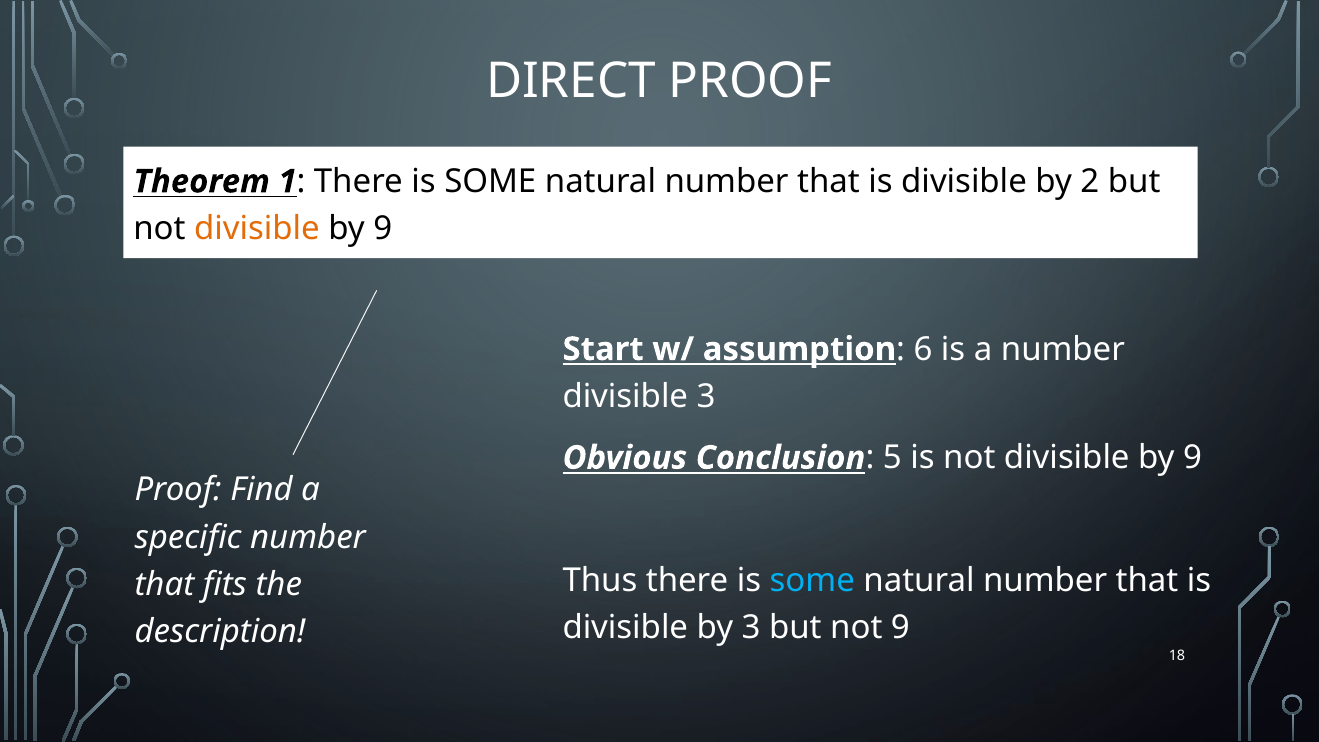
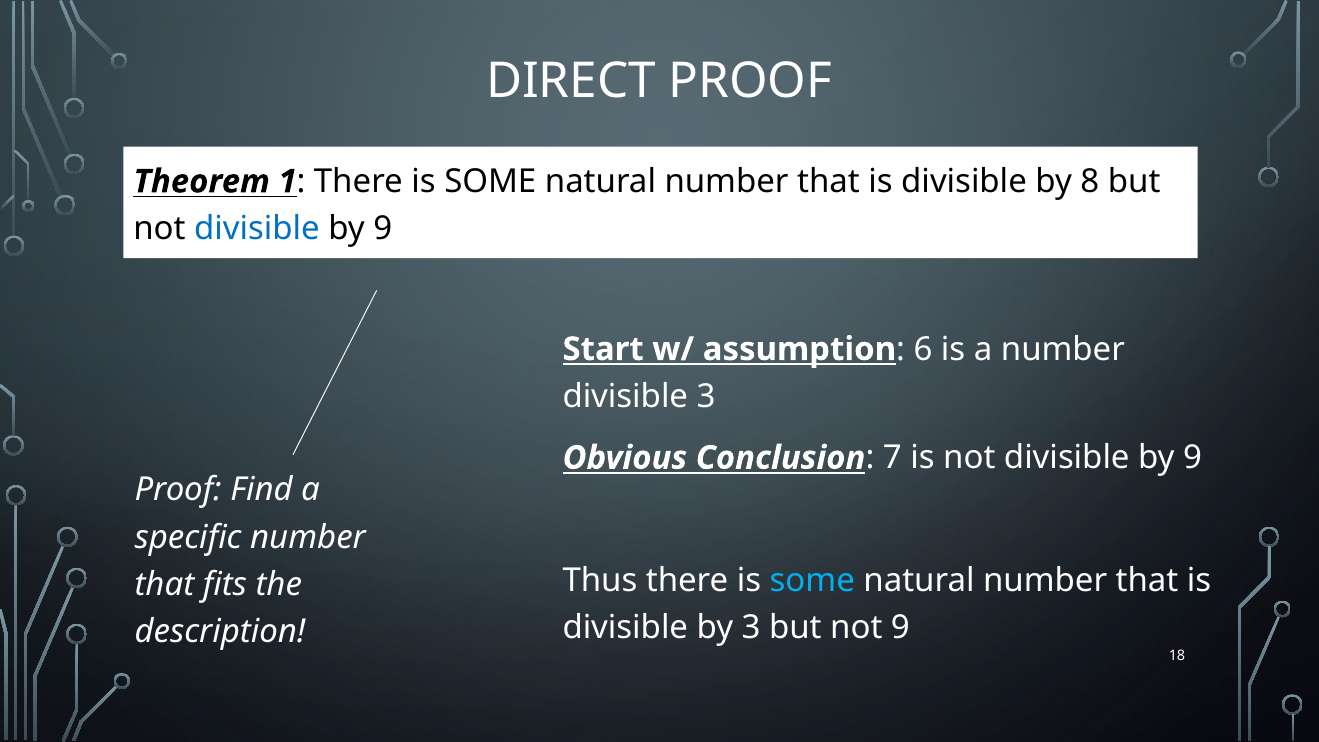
2: 2 -> 8
divisible at (257, 229) colour: orange -> blue
5: 5 -> 7
